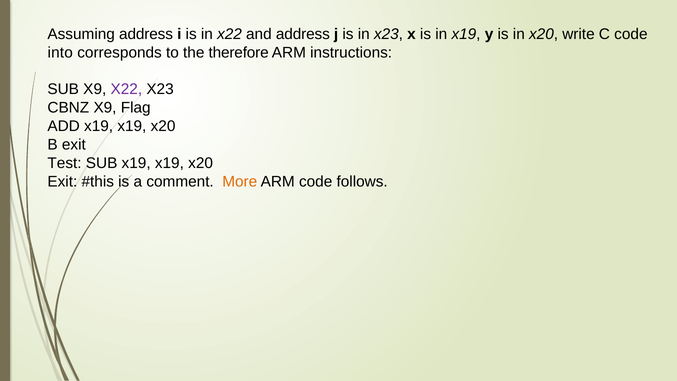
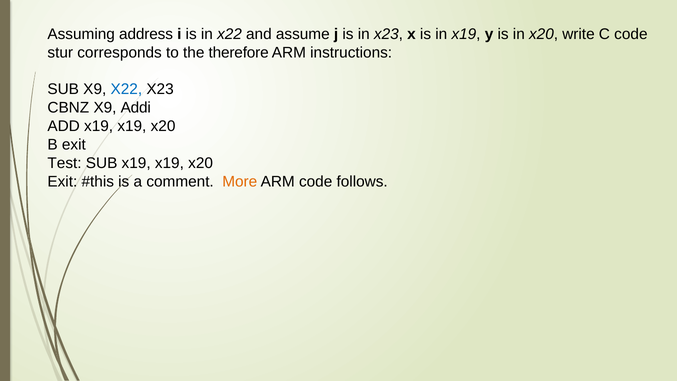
and address: address -> assume
into: into -> stur
X22 at (126, 89) colour: purple -> blue
Flag: Flag -> Addi
